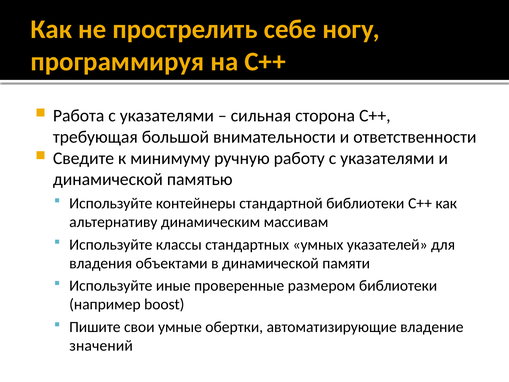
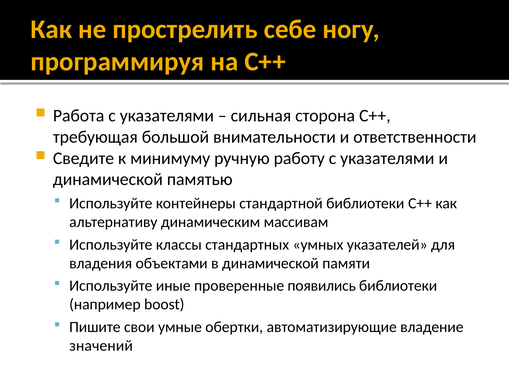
размером: размером -> появились
